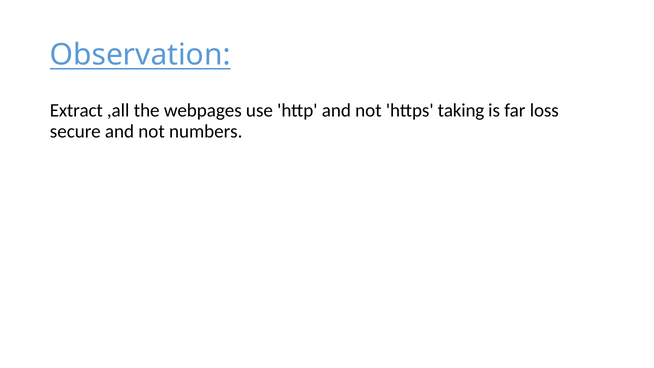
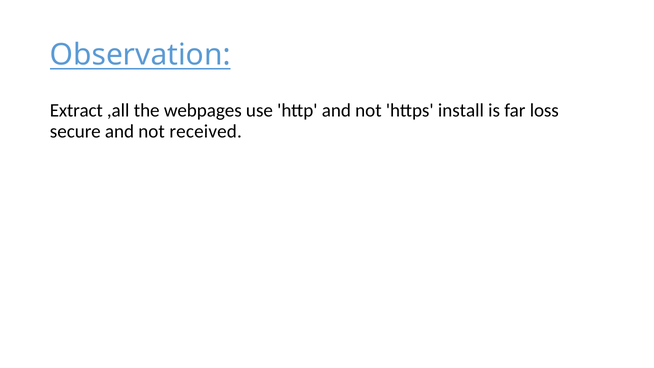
taking: taking -> install
numbers: numbers -> received
